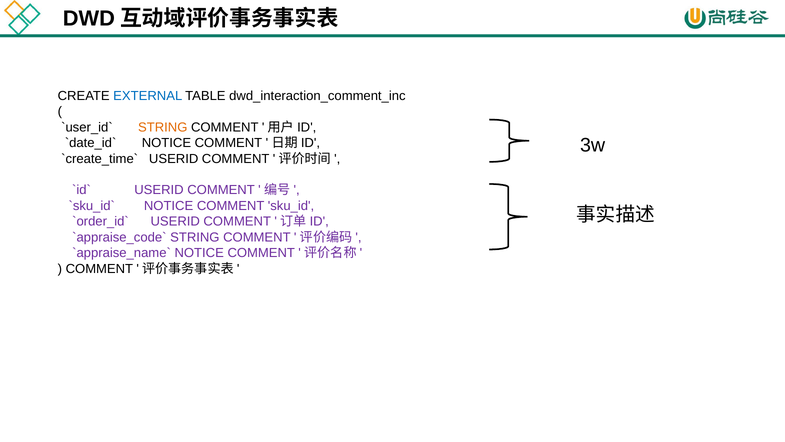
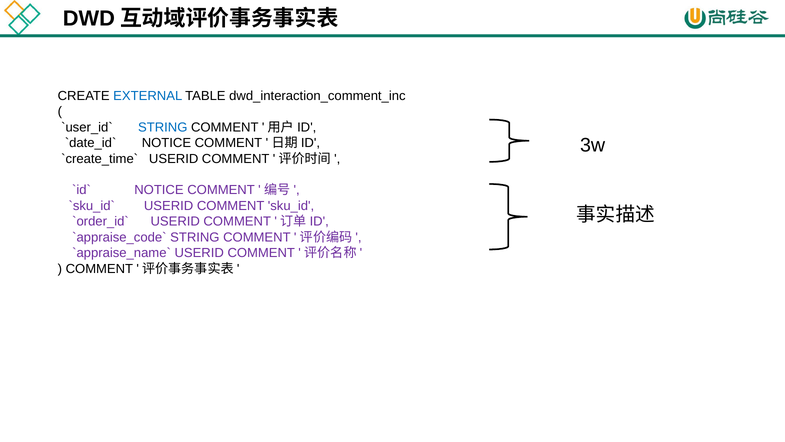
STRING at (163, 127) colour: orange -> blue
USERID at (159, 190): USERID -> NOTICE
NOTICE at (169, 206): NOTICE -> USERID
NOTICE at (199, 253): NOTICE -> USERID
